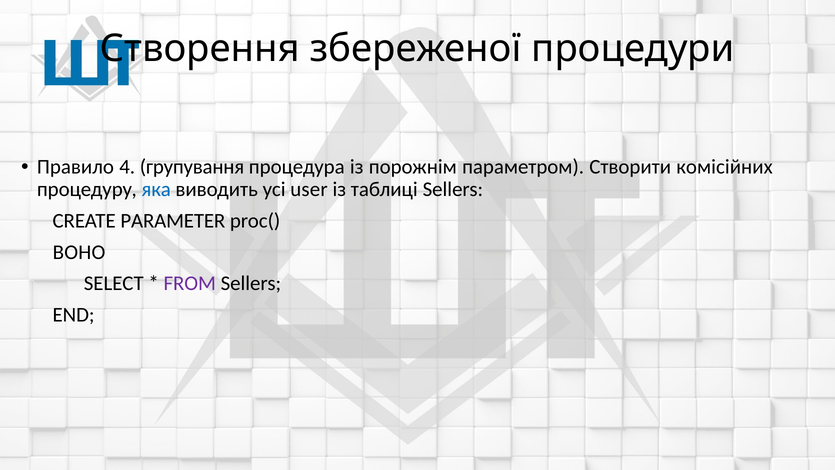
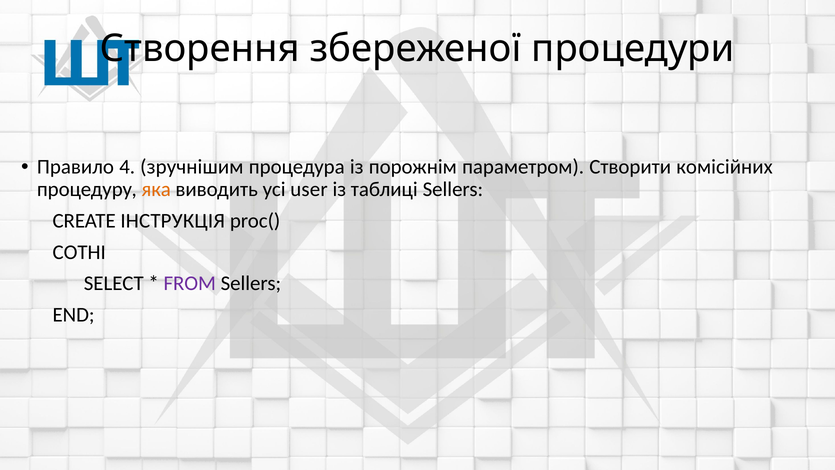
групування: групування -> зручнішим
яка colour: blue -> orange
PARAMETER: PARAMETER -> ІНСТРУКЦІЯ
ВОНО: ВОНО -> СОТНІ
